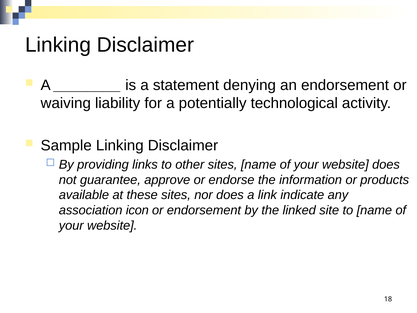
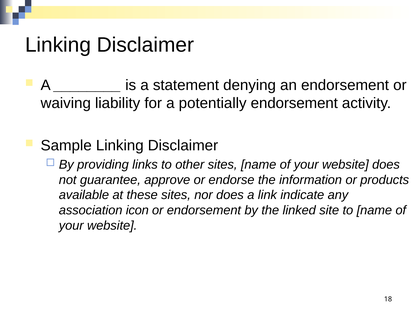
potentially technological: technological -> endorsement
